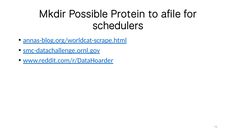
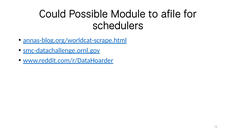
Mkdir: Mkdir -> Could
Protein: Protein -> Module
